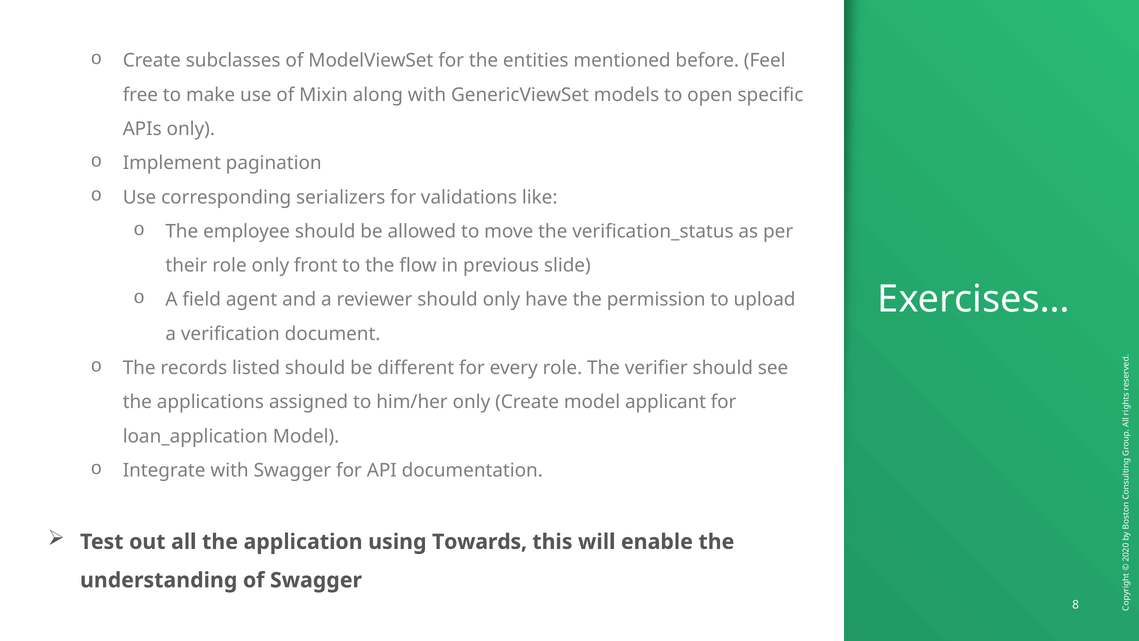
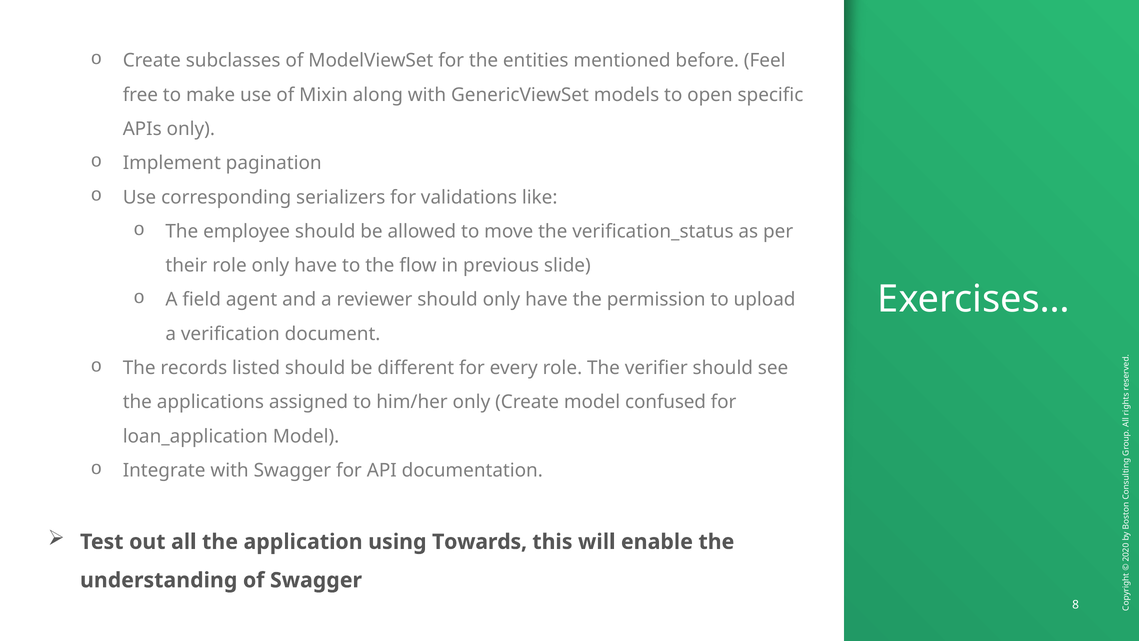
role only front: front -> have
applicant: applicant -> confused
